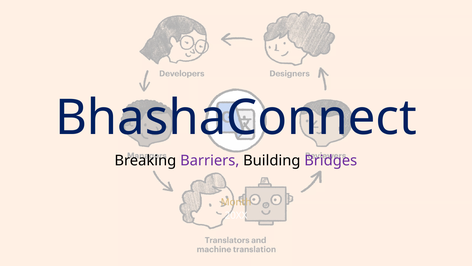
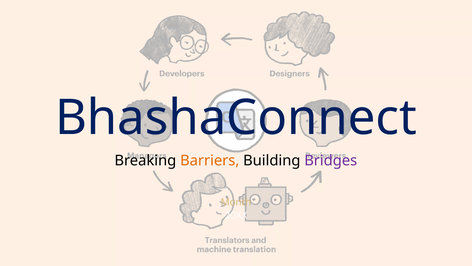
Barriers colour: purple -> orange
